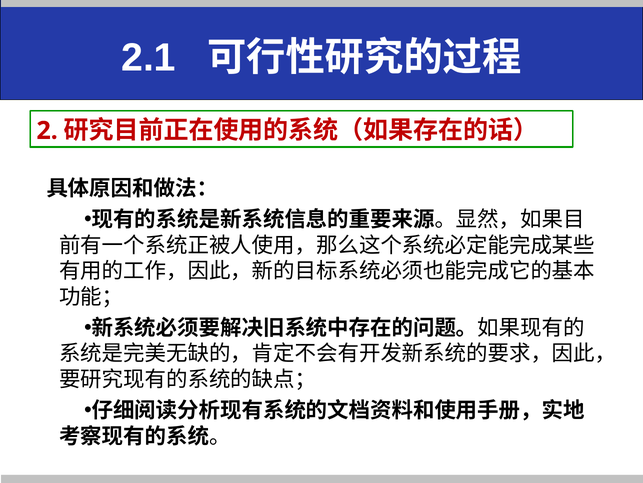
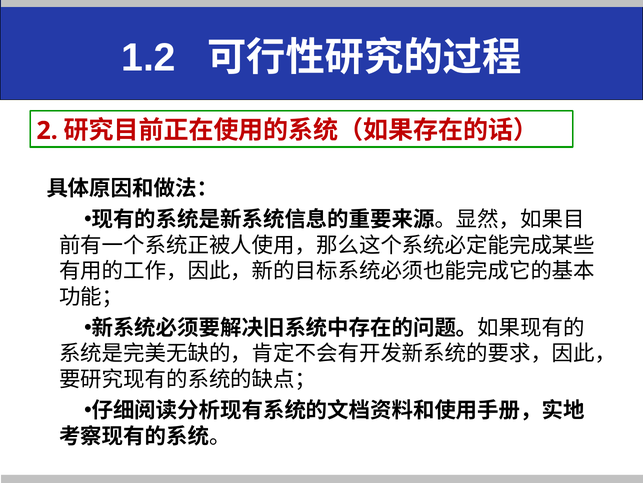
2.1: 2.1 -> 1.2
